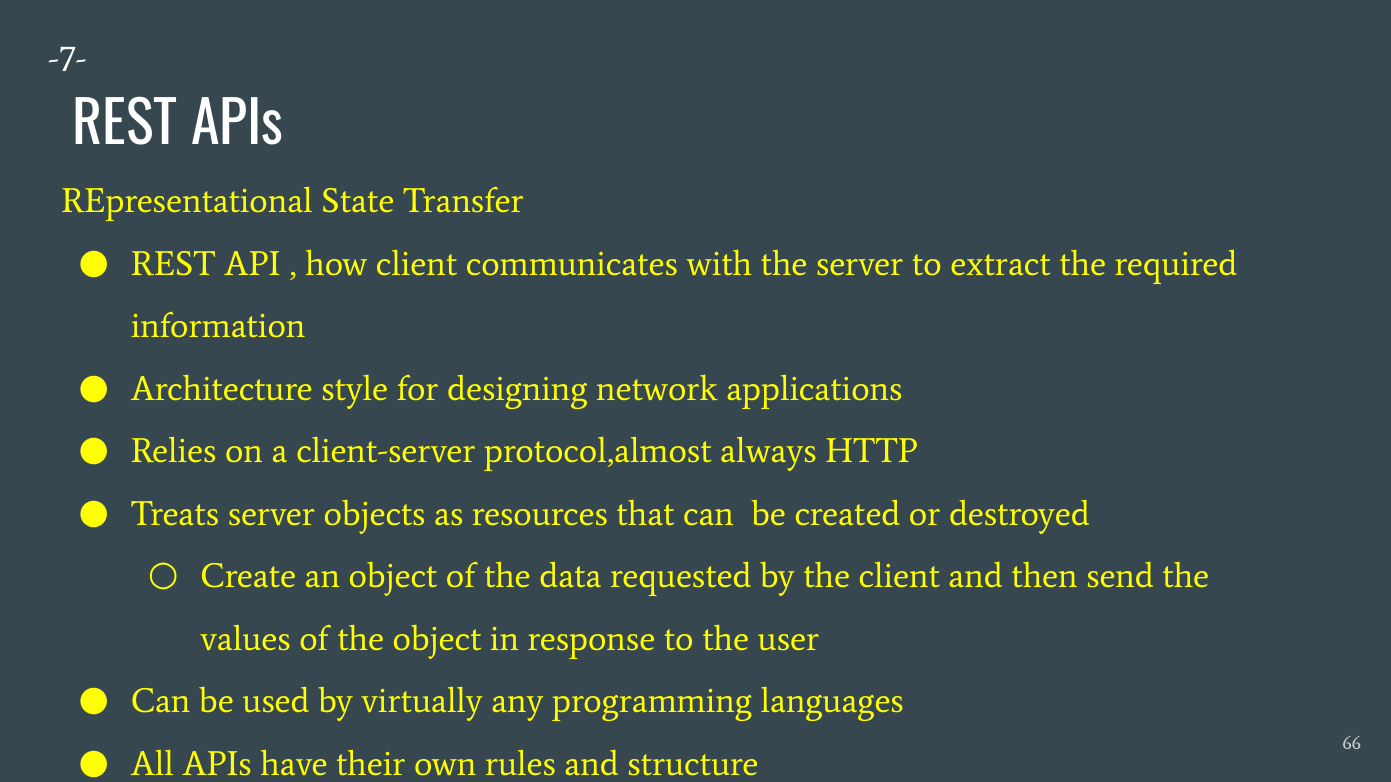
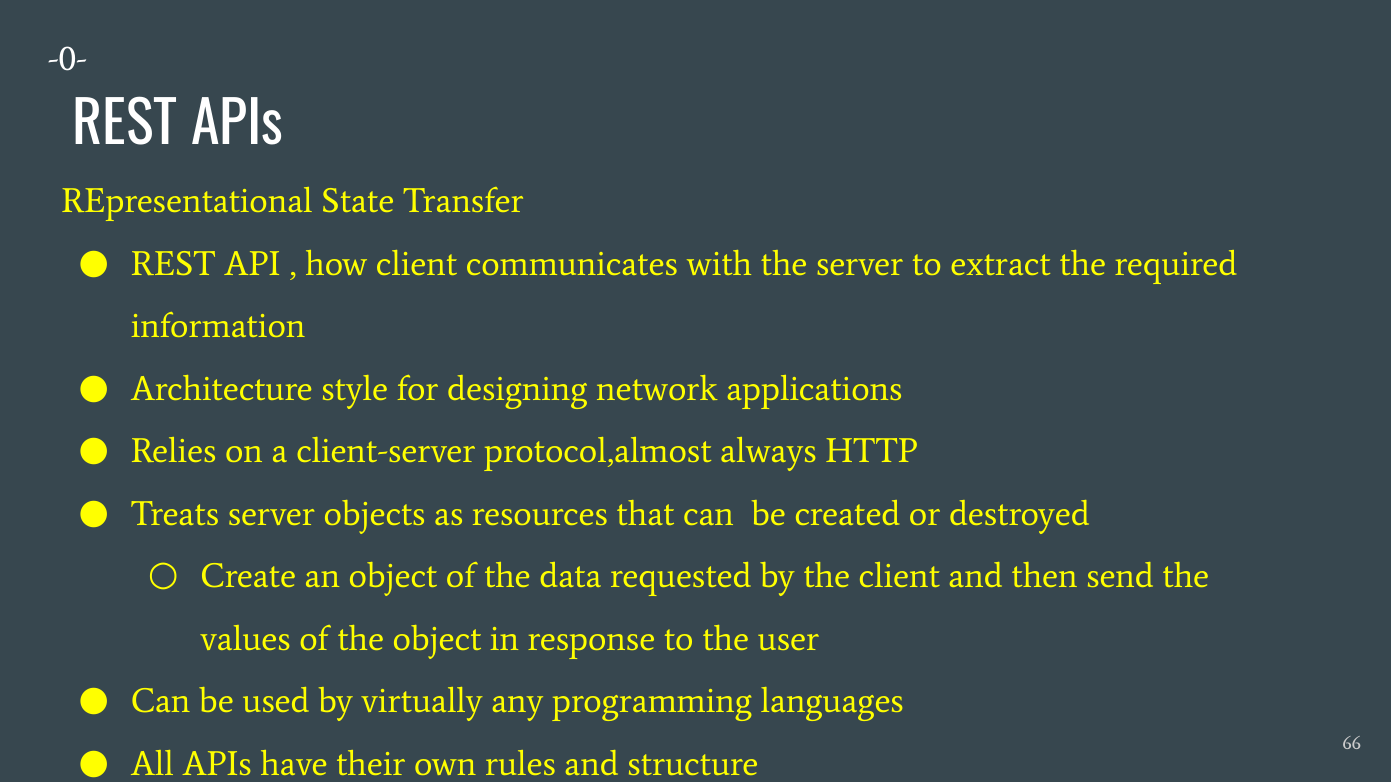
-7-: -7- -> -0-
